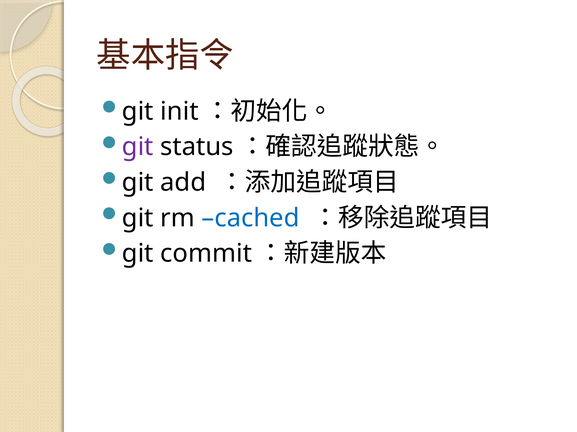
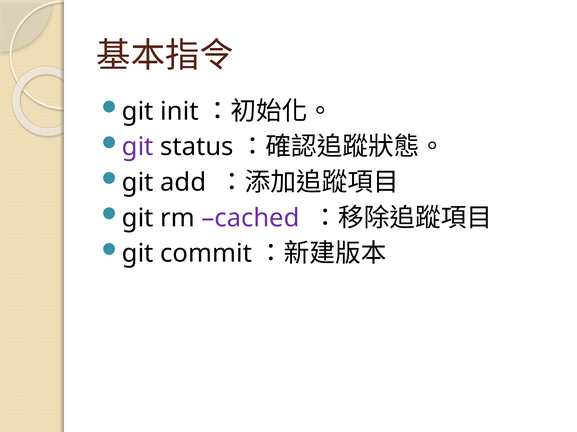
cached colour: blue -> purple
